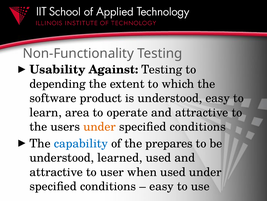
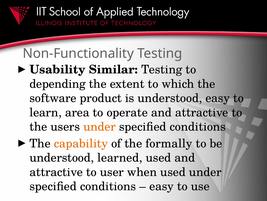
Against: Against -> Similar
capability colour: blue -> orange
prepares: prepares -> formally
